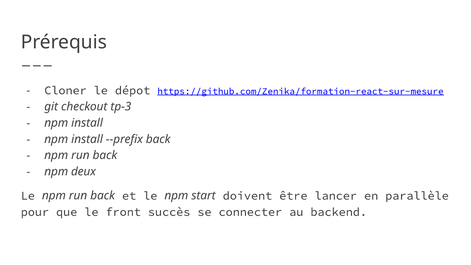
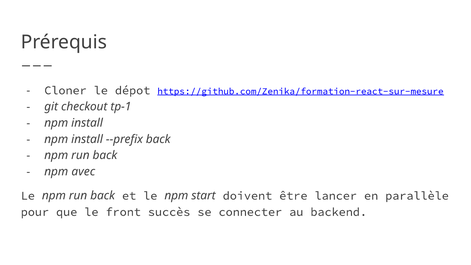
tp-3: tp-3 -> tp-1
deux: deux -> avec
